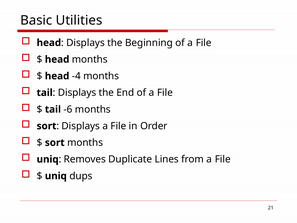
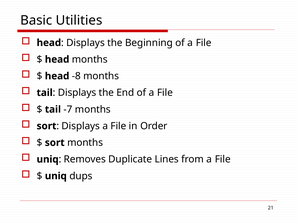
-4: -4 -> -8
-6: -6 -> -7
